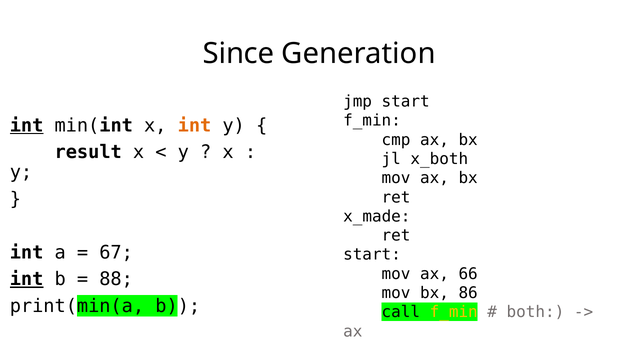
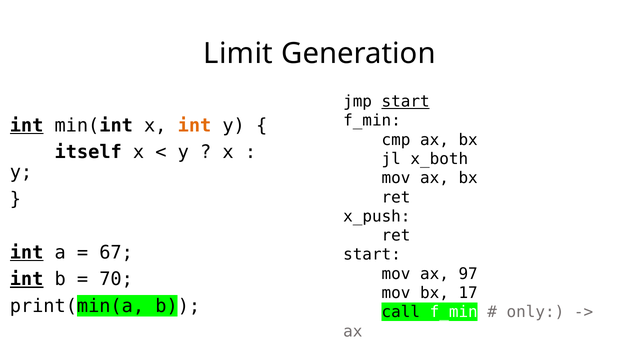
Since: Since -> Limit
start at (406, 102) underline: none -> present
result: result -> itself
x_made: x_made -> x_push
int at (27, 253) underline: none -> present
66: 66 -> 97
88: 88 -> 70
86: 86 -> 17
f_min at (454, 313) colour: yellow -> white
both: both -> only
